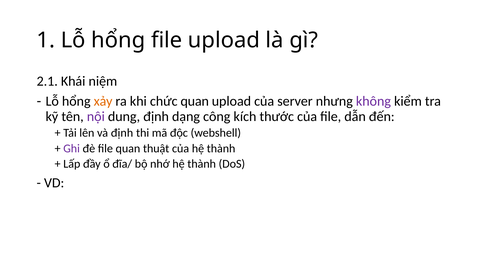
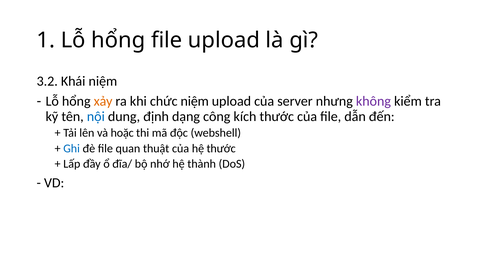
2.1: 2.1 -> 3.2
chức quan: quan -> niệm
nội colour: purple -> blue
và định: định -> hoặc
Ghi colour: purple -> blue
của hệ thành: thành -> thước
